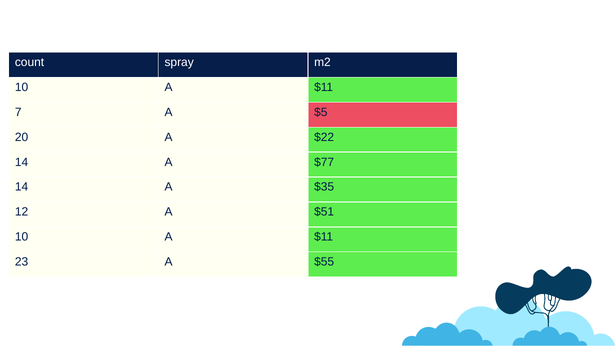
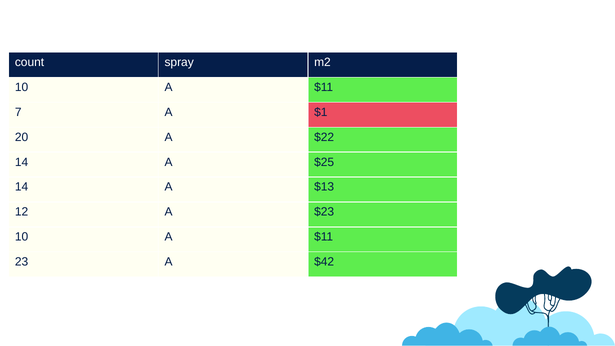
$5: $5 -> $1
$77: $77 -> $25
$35: $35 -> $13
$51: $51 -> $23
$55: $55 -> $42
